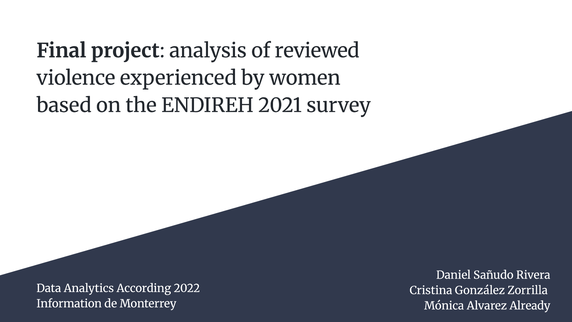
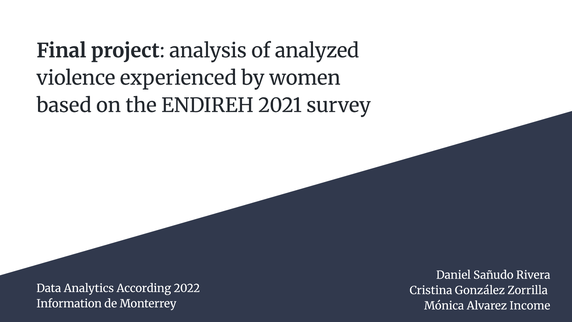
reviewed: reviewed -> analyzed
Already: Already -> Income
